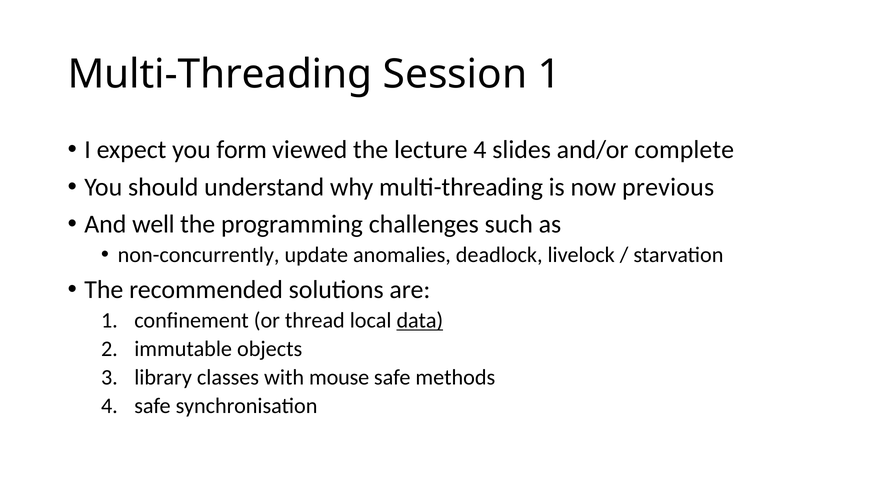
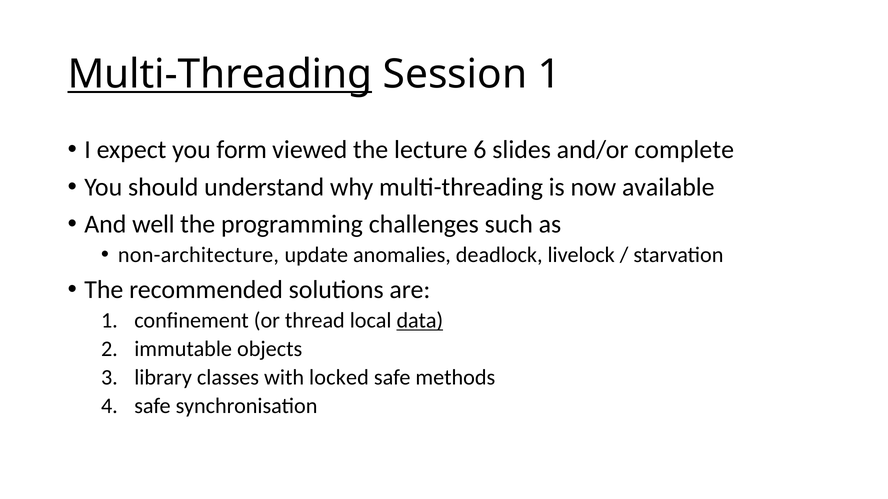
Multi-Threading at (220, 75) underline: none -> present
lecture 4: 4 -> 6
previous: previous -> available
non-concurrently: non-concurrently -> non-architecture
mouse: mouse -> locked
